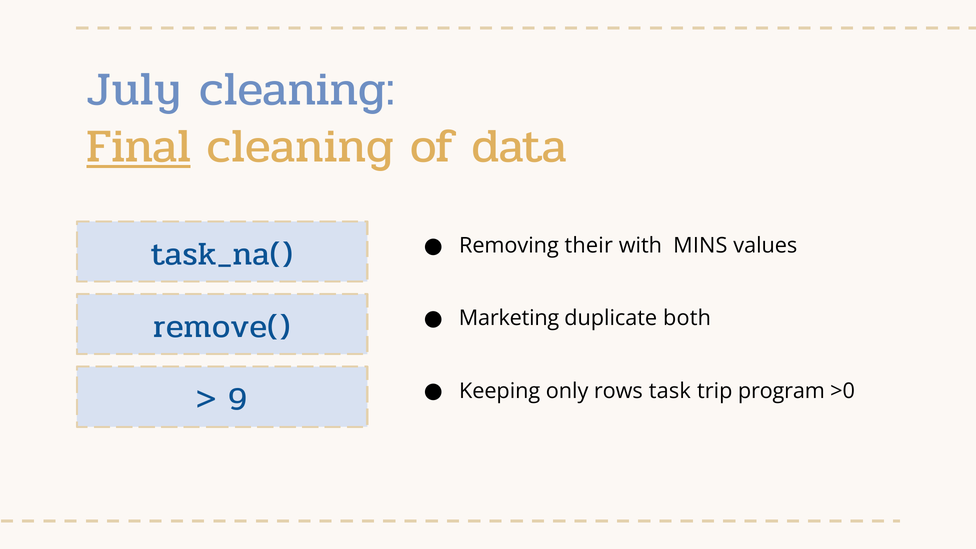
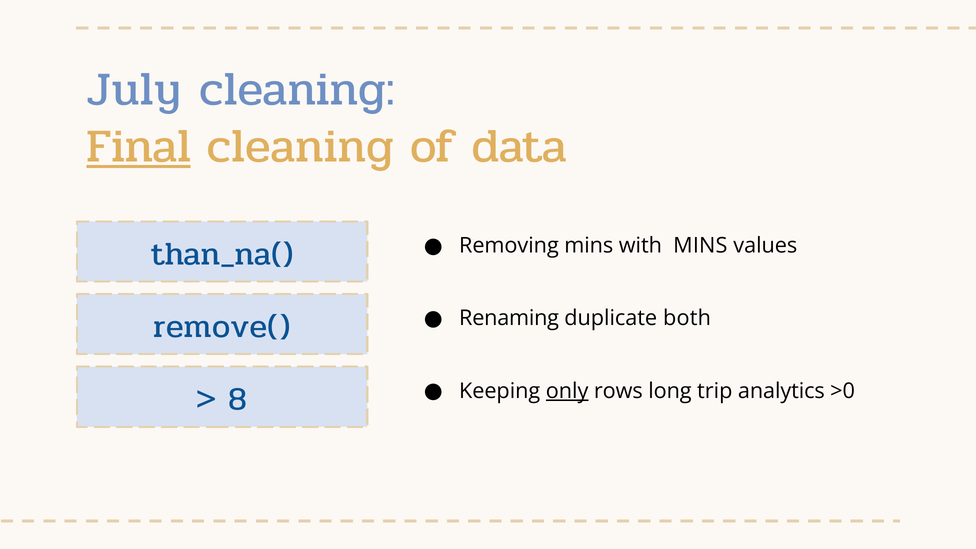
task_na(: task_na( -> than_na(
Removing their: their -> mins
Marketing: Marketing -> Renaming
9: 9 -> 8
only underline: none -> present
task: task -> long
program: program -> analytics
